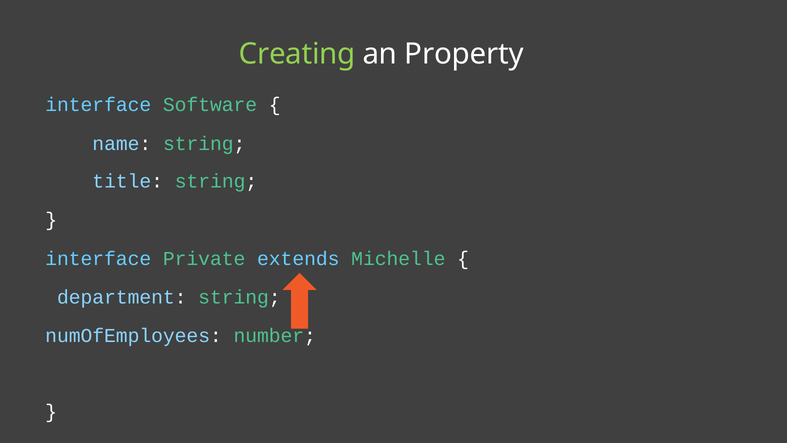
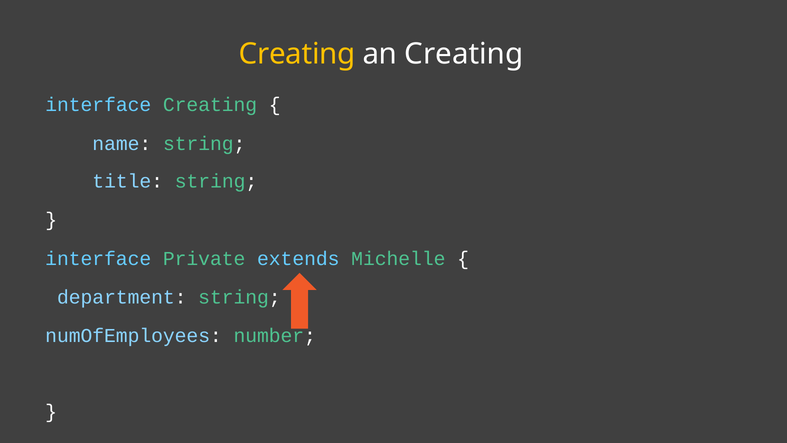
Creating at (297, 54) colour: light green -> yellow
an Property: Property -> Creating
interface Software: Software -> Creating
